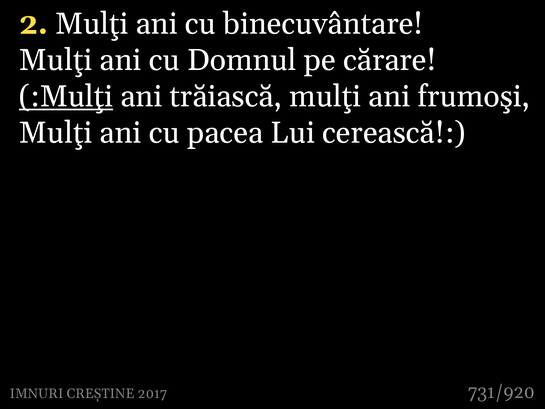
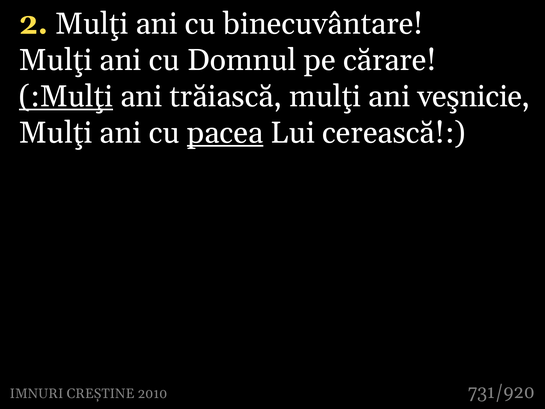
frumoşi: frumoşi -> veşnicie
pacea underline: none -> present
2017: 2017 -> 2010
